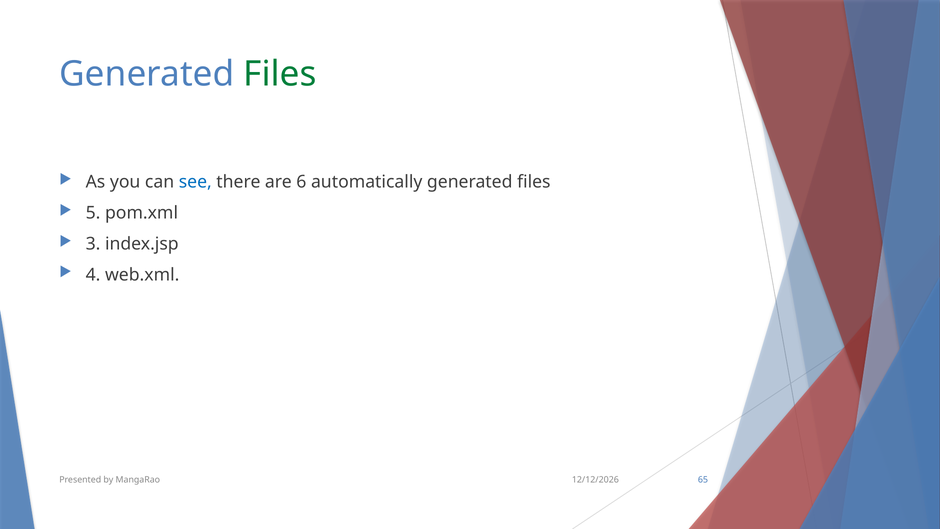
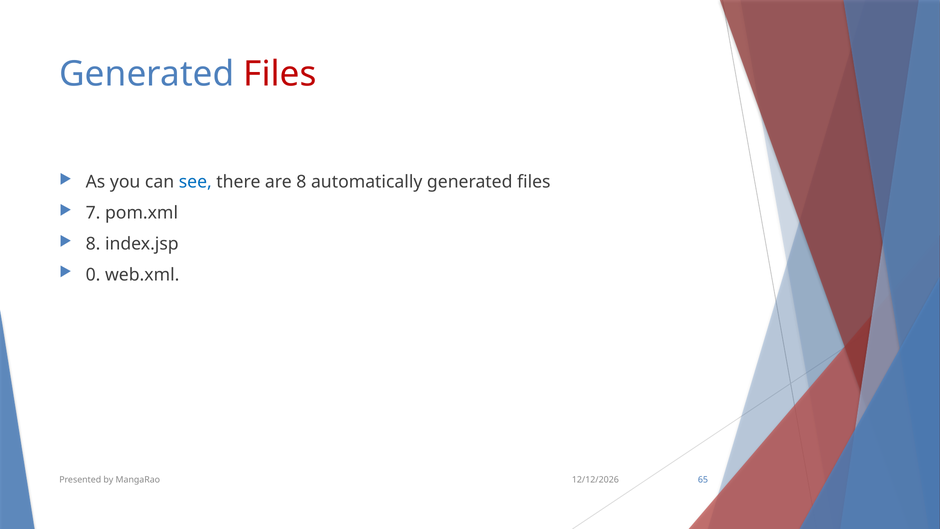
Files at (280, 74) colour: green -> red
are 6: 6 -> 8
5: 5 -> 7
3 at (93, 244): 3 -> 8
4: 4 -> 0
